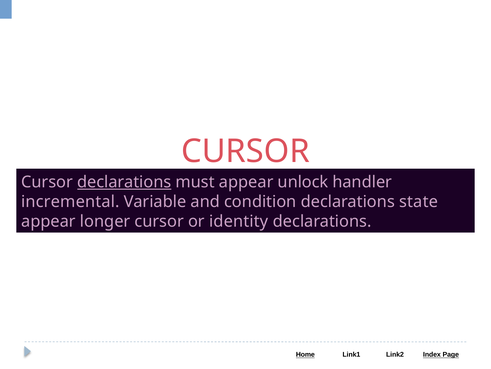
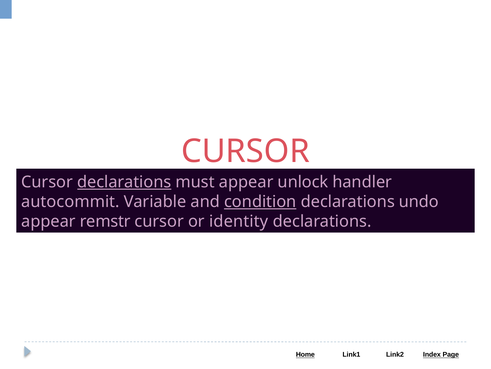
incremental: incremental -> autocommit
condition underline: none -> present
state: state -> undo
longer: longer -> remstr
